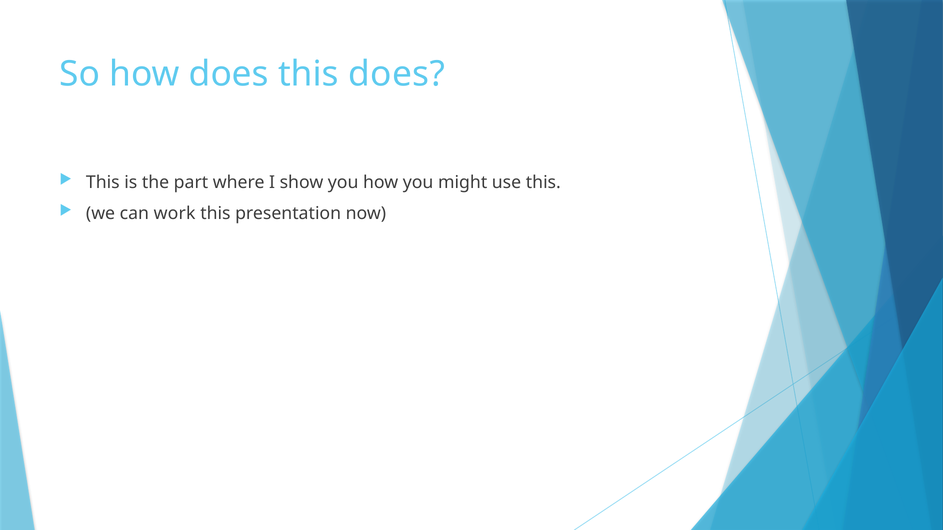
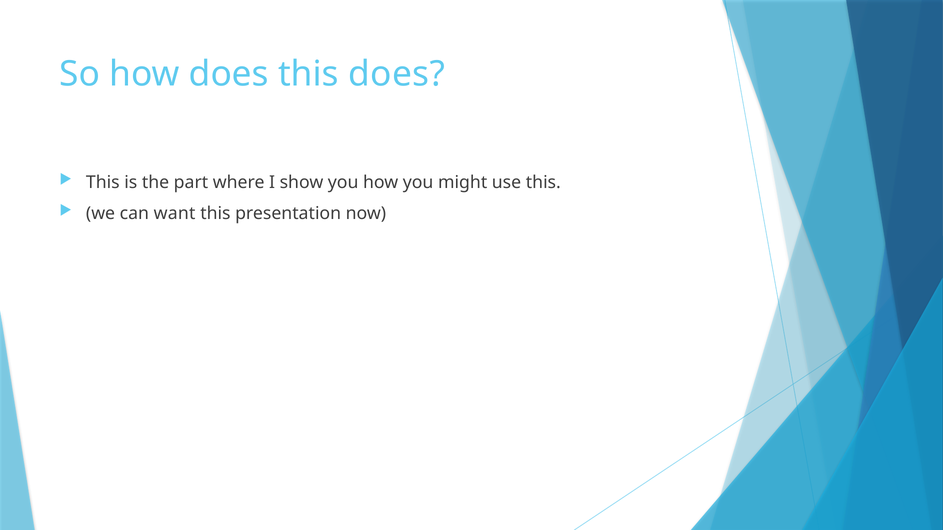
work: work -> want
